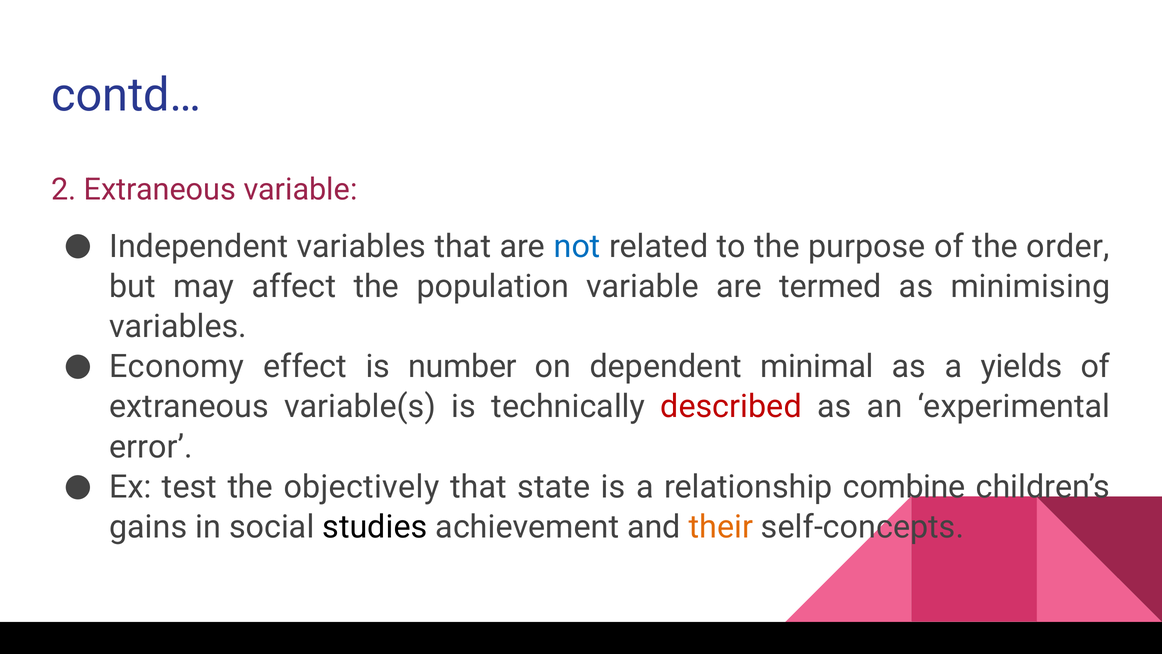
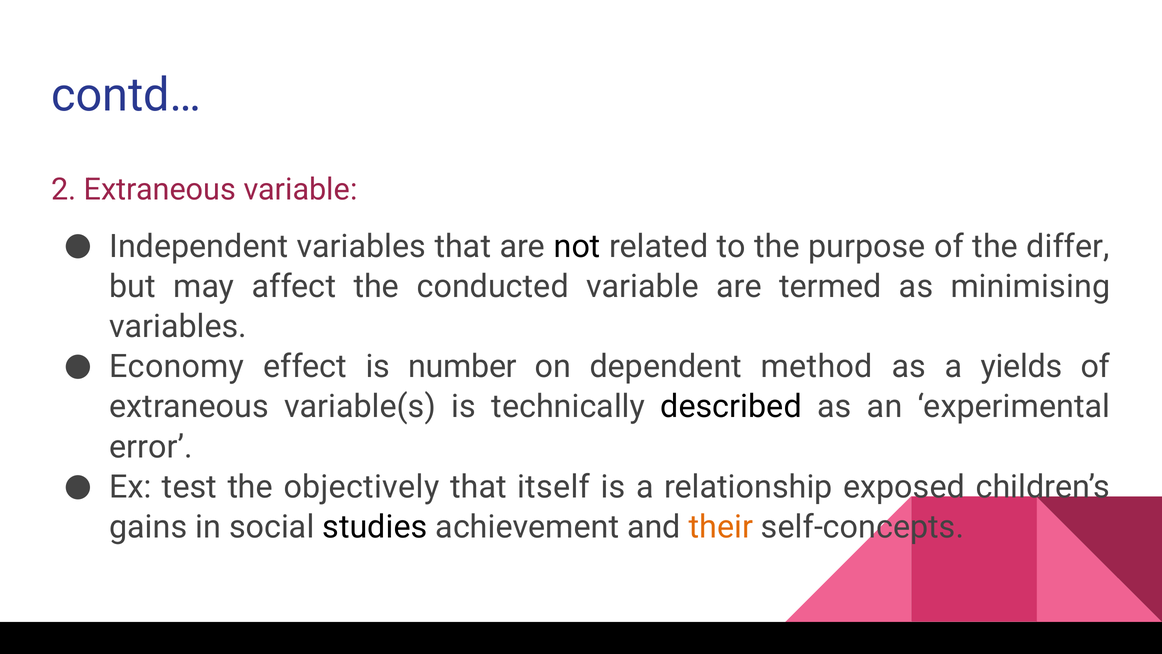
not colour: blue -> black
order: order -> differ
population: population -> conducted
minimal: minimal -> method
described colour: red -> black
state: state -> itself
combine: combine -> exposed
